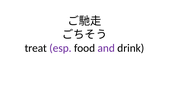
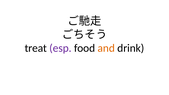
and colour: purple -> orange
